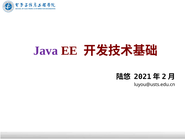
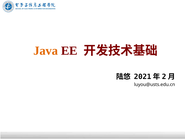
Java colour: purple -> orange
